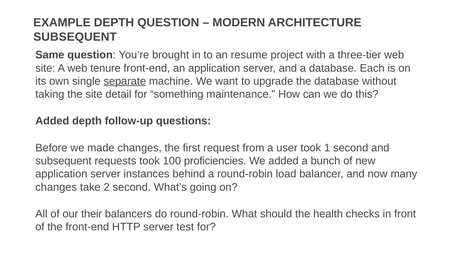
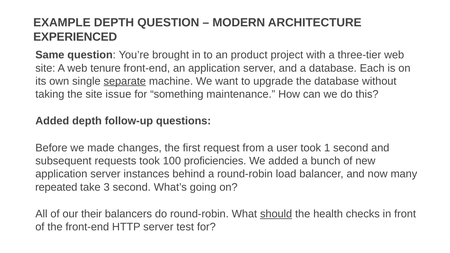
SUBSEQUENT at (75, 37): SUBSEQUENT -> EXPERIENCED
resume: resume -> product
detail: detail -> issue
changes at (56, 187): changes -> repeated
2: 2 -> 3
should underline: none -> present
